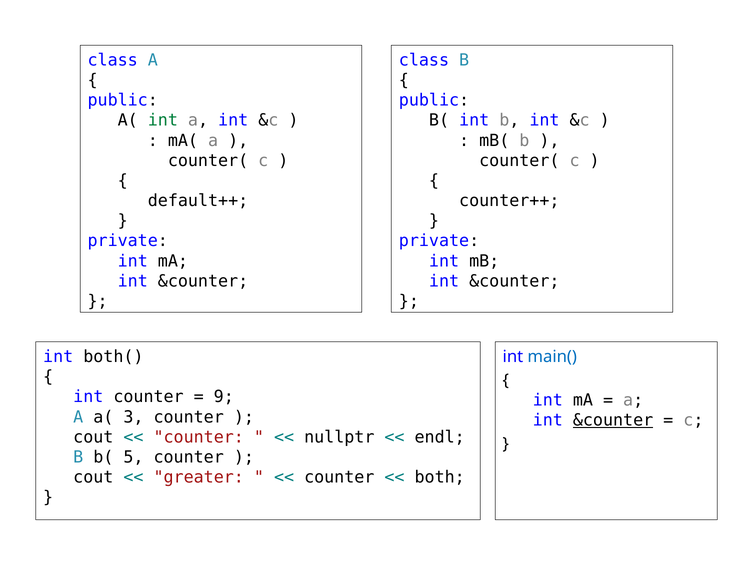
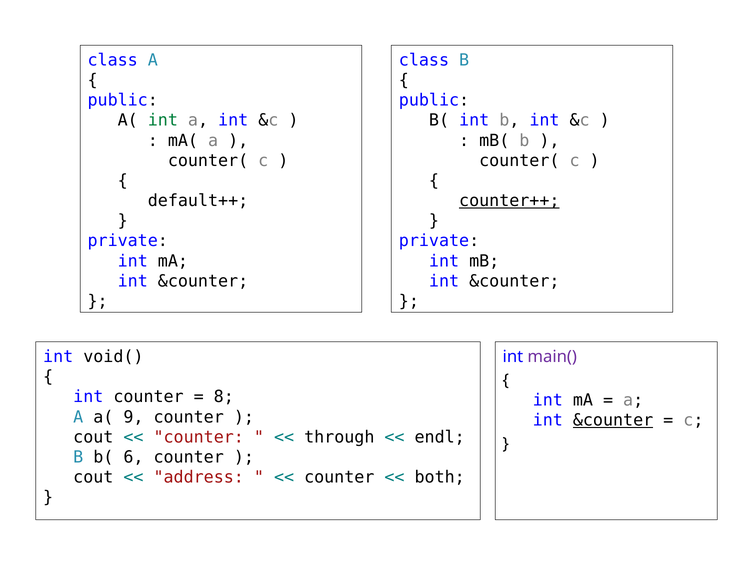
counter++ underline: none -> present
both(: both( -> void(
main( colour: blue -> purple
9: 9 -> 8
3: 3 -> 9
nullptr: nullptr -> through
5: 5 -> 6
greater: greater -> address
